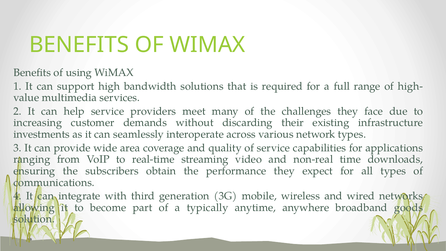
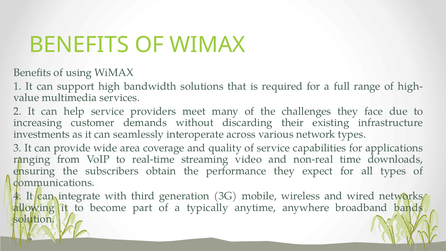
goods: goods -> bands
